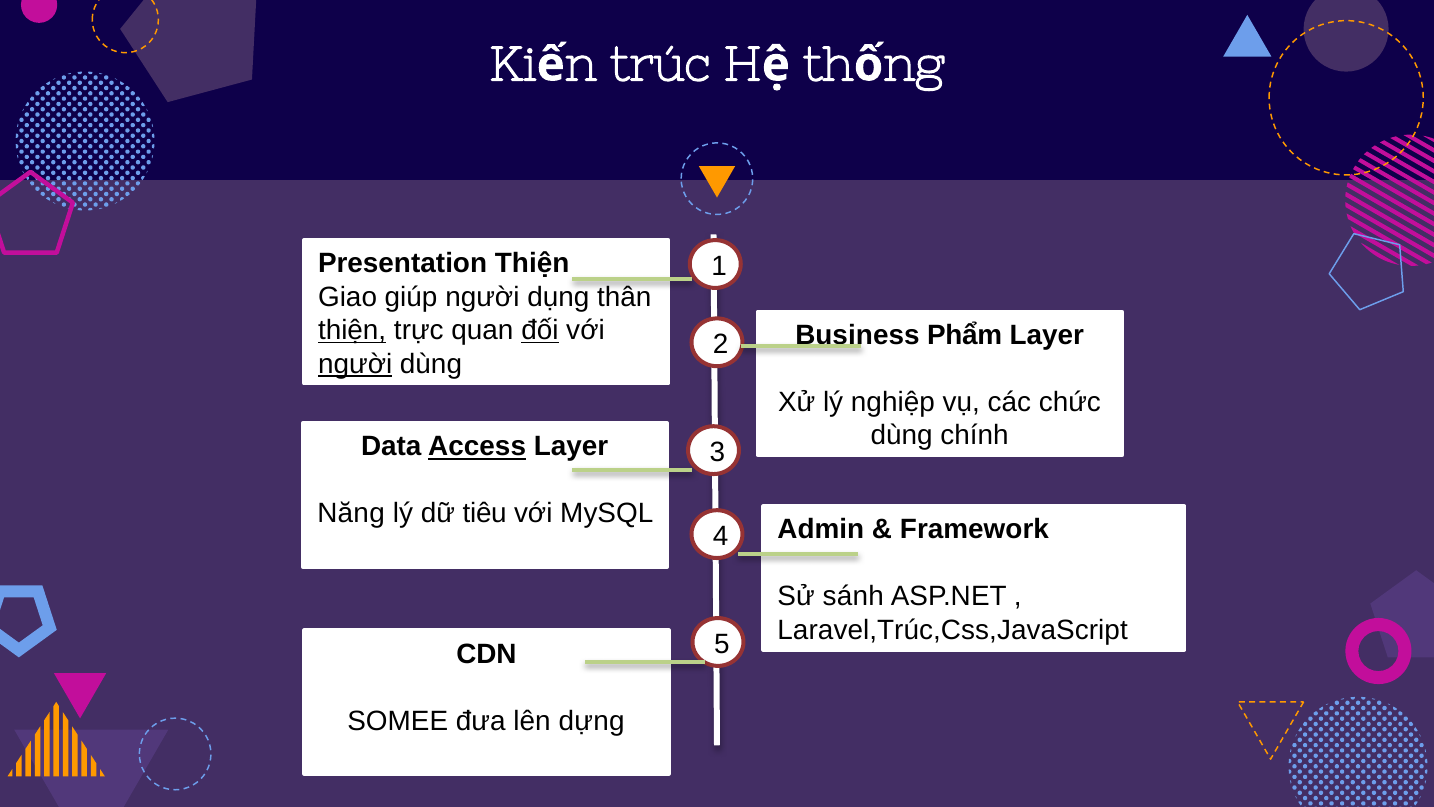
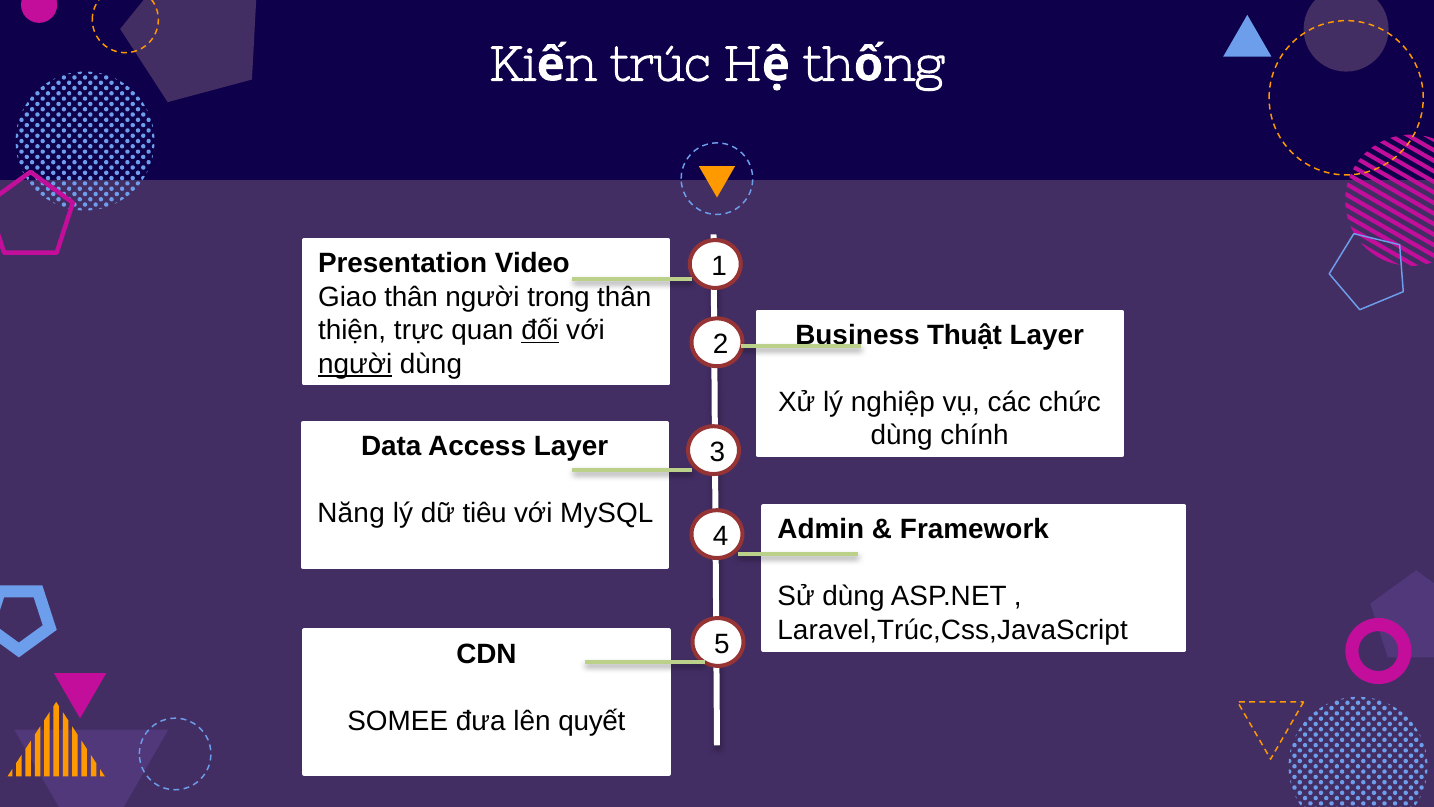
Presentation Thiện: Thiện -> Video
Giao giúp: giúp -> thân
dụng: dụng -> trong
thiện at (352, 330) underline: present -> none
Phẩm: Phẩm -> Thuật
Access underline: present -> none
Sử sánh: sánh -> dùng
dựng: dựng -> quyết
